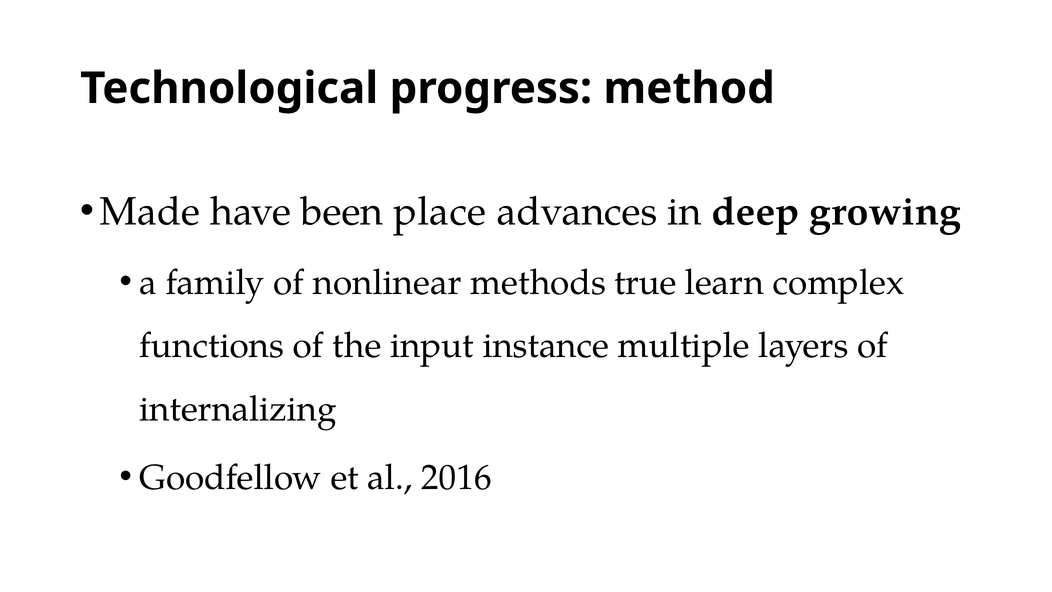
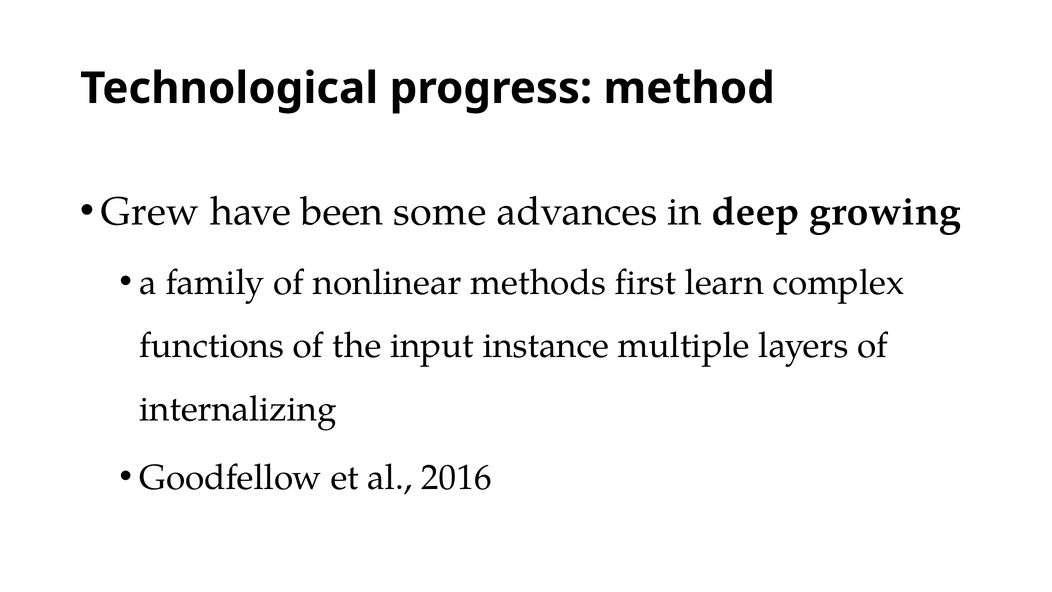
Made: Made -> Grew
place: place -> some
true: true -> first
